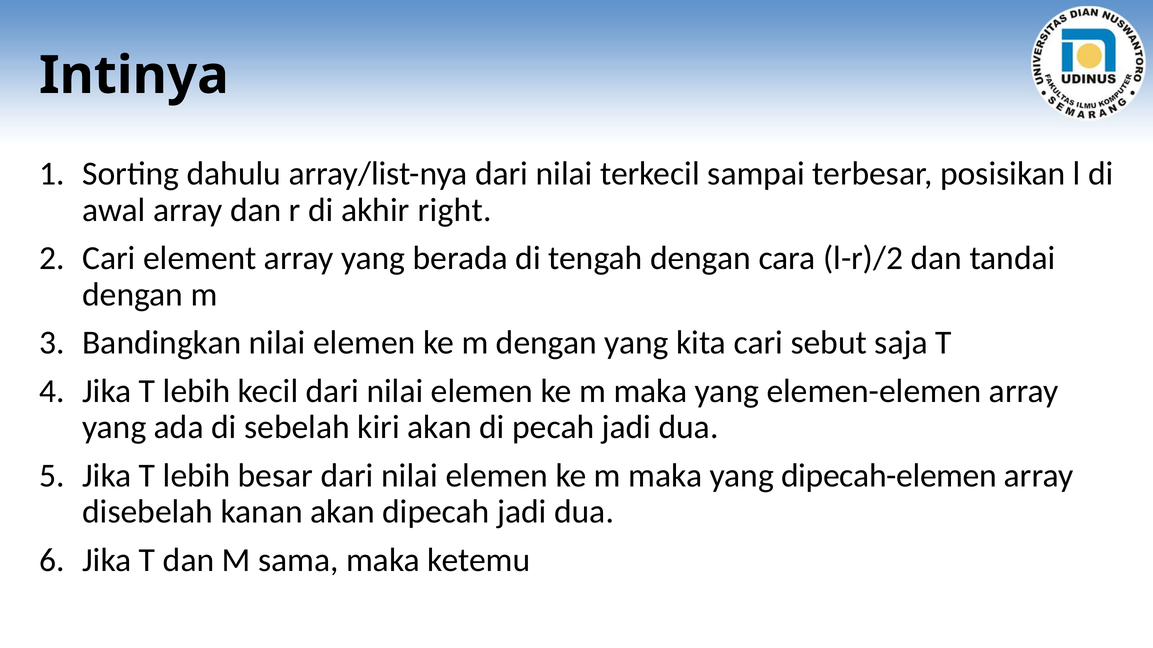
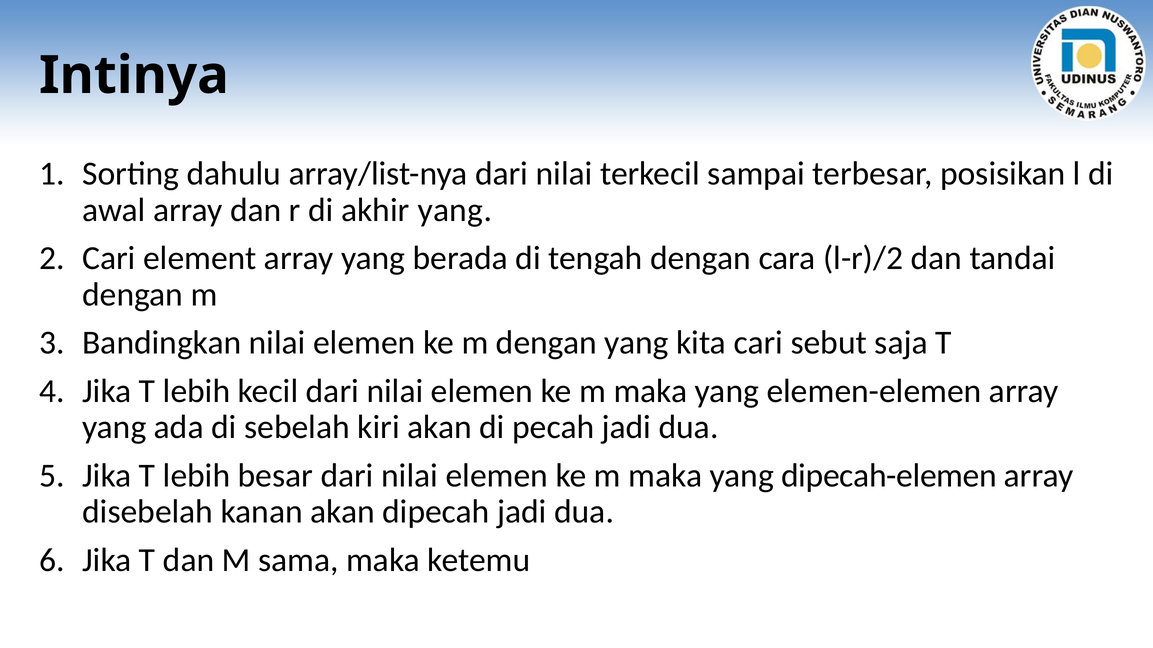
akhir right: right -> yang
